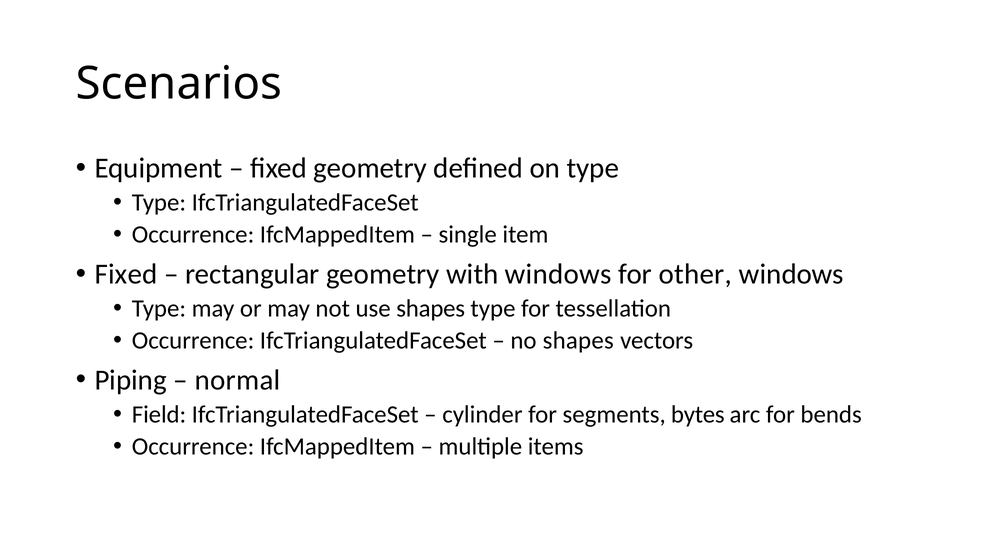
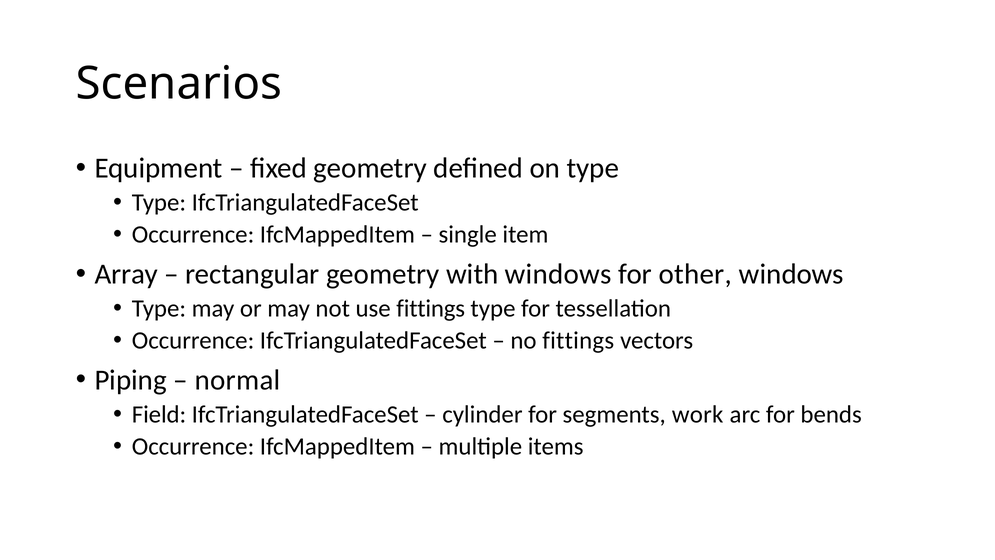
Fixed at (126, 274): Fixed -> Array
use shapes: shapes -> fittings
no shapes: shapes -> fittings
bytes: bytes -> work
